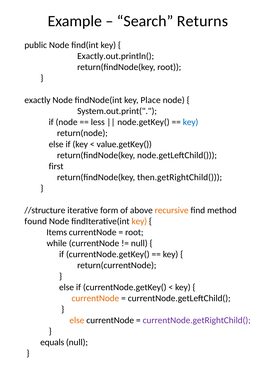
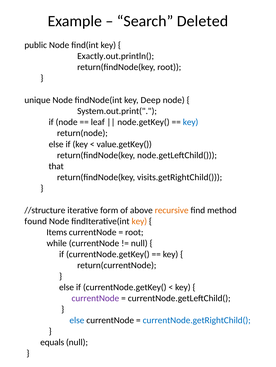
Returns: Returns -> Deleted
exactly: exactly -> unique
Place: Place -> Deep
less: less -> leaf
first: first -> that
then.getRightChild(: then.getRightChild( -> visits.getRightChild(
currentNode at (95, 299) colour: orange -> purple
else at (77, 321) colour: orange -> blue
currentNode.getRightChild( colour: purple -> blue
